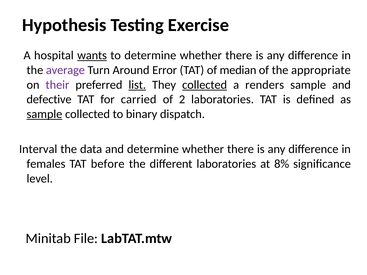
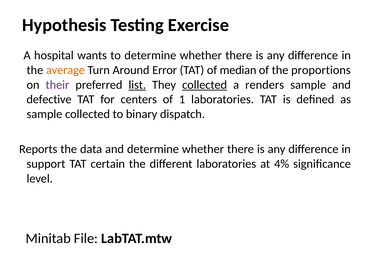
wants underline: present -> none
average colour: purple -> orange
appropriate: appropriate -> proportions
carried: carried -> centers
2: 2 -> 1
sample at (44, 114) underline: present -> none
Interval: Interval -> Reports
females: females -> support
before: before -> certain
8%: 8% -> 4%
